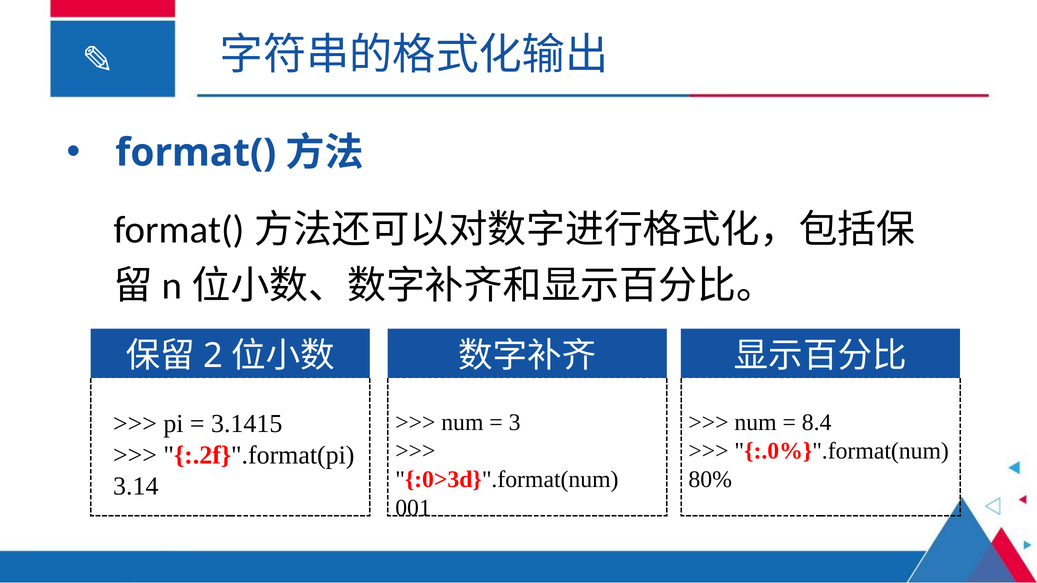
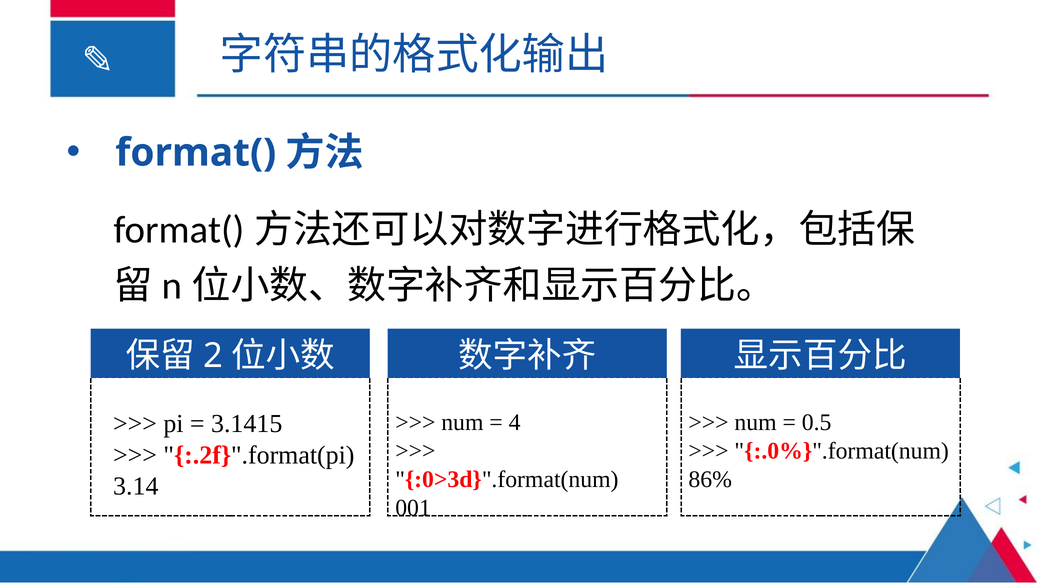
3: 3 -> 4
8.4: 8.4 -> 0.5
80%: 80% -> 86%
